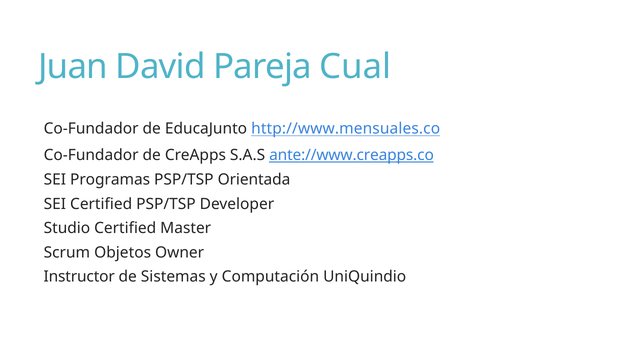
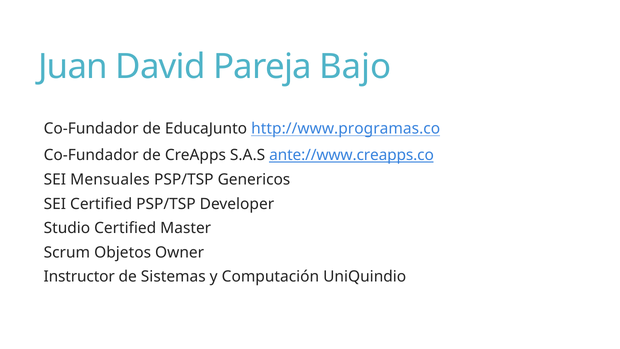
Cual: Cual -> Bajo
http://www.mensuales.co: http://www.mensuales.co -> http://www.programas.co
Programas: Programas -> Mensuales
Orientada: Orientada -> Genericos
